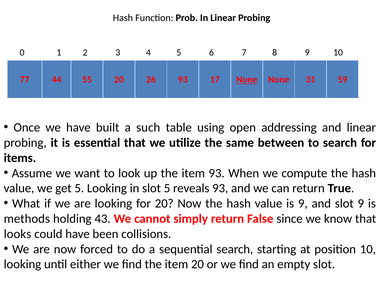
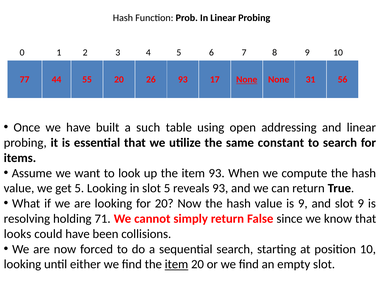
59: 59 -> 56
between: between -> constant
methods: methods -> resolving
43: 43 -> 71
item at (176, 264) underline: none -> present
